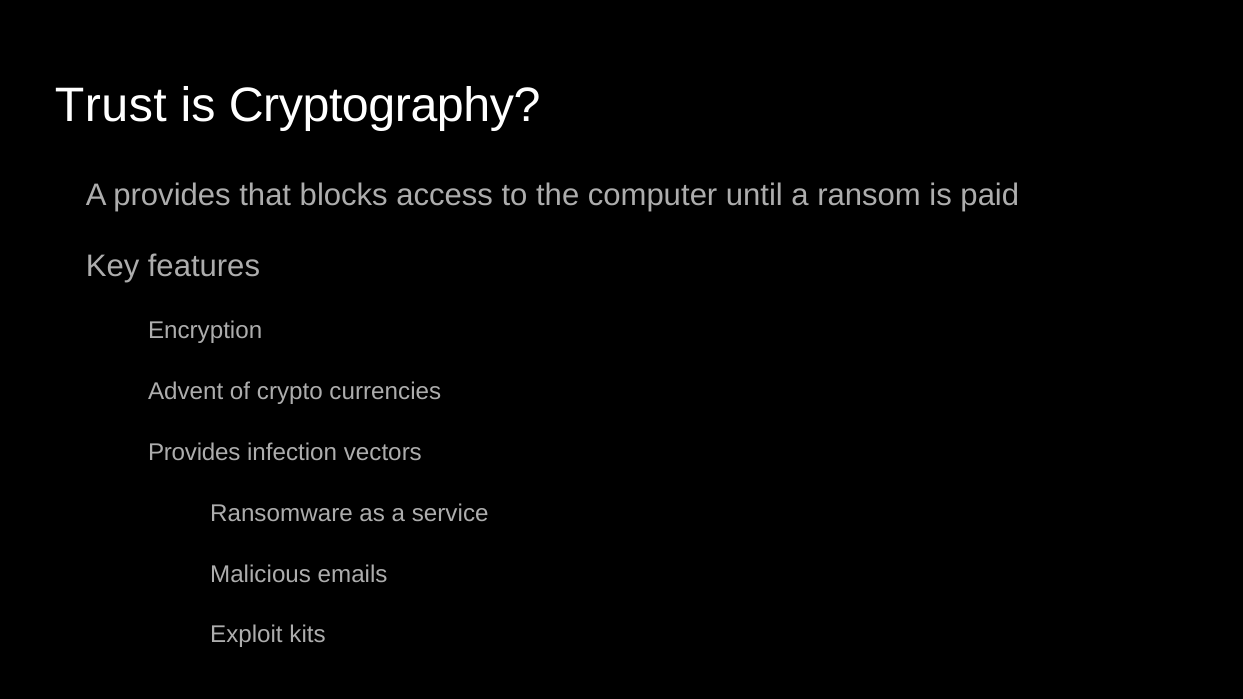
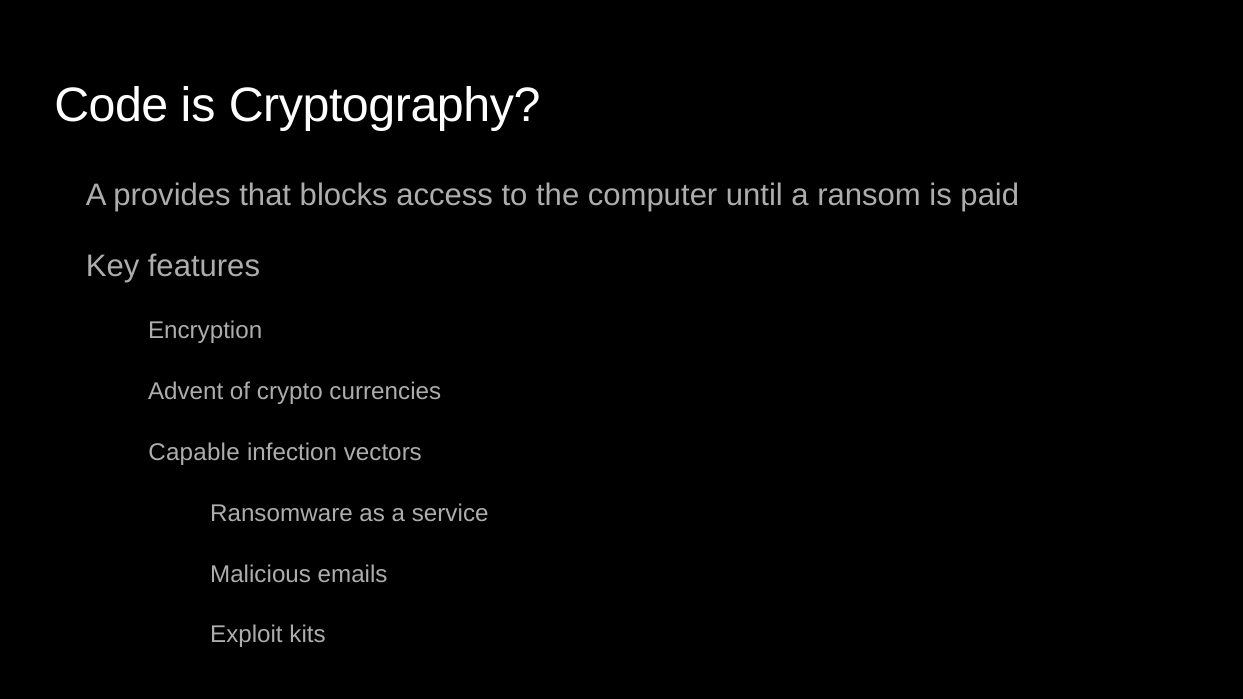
Trust: Trust -> Code
Provides at (194, 452): Provides -> Capable
